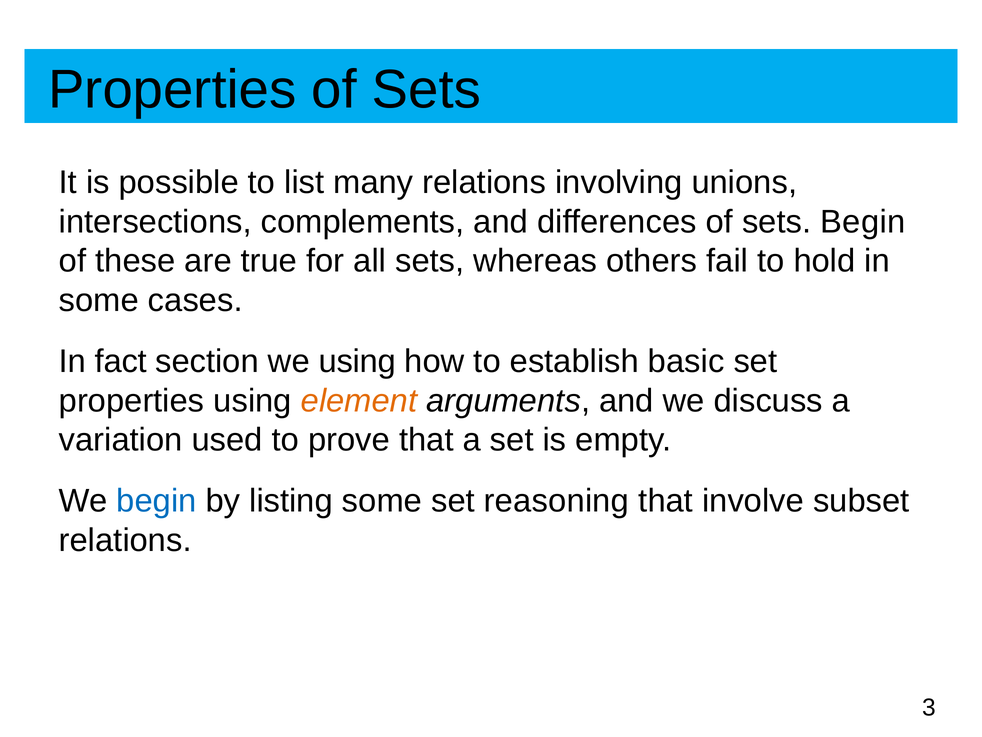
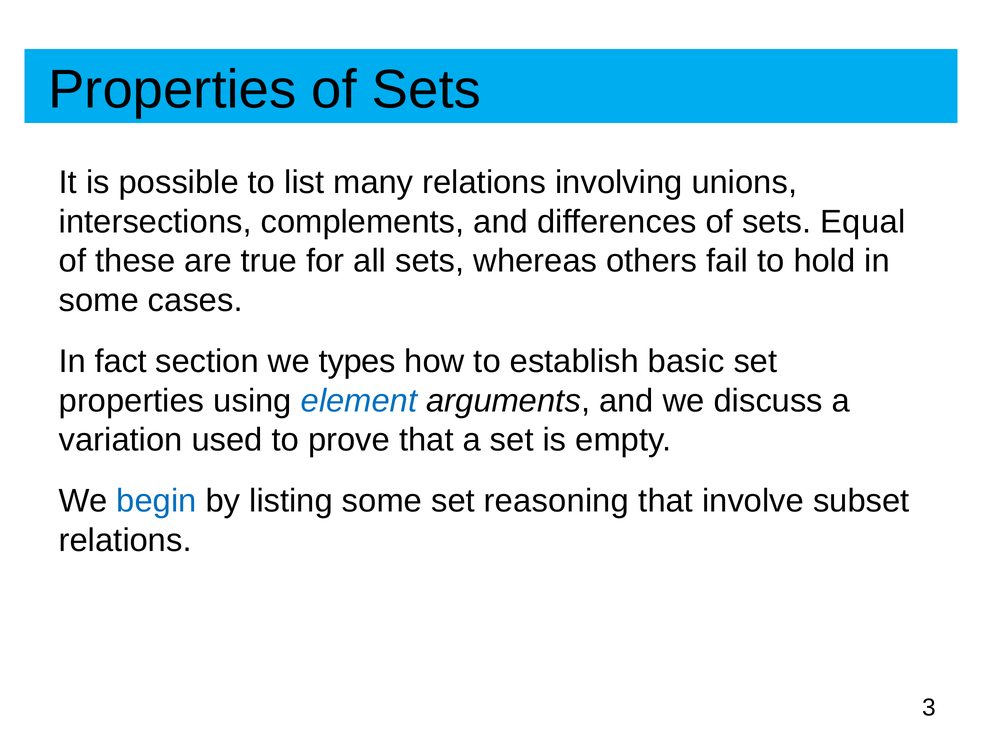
sets Begin: Begin -> Equal
we using: using -> types
element colour: orange -> blue
